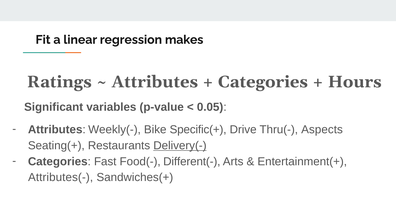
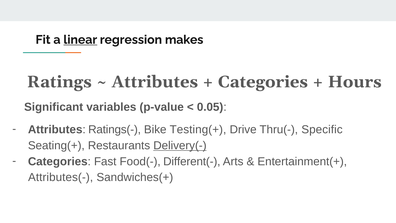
linear underline: none -> present
Weekly(-: Weekly(- -> Ratings(-
Specific(+: Specific(+ -> Testing(+
Aspects: Aspects -> Specific
